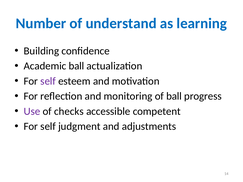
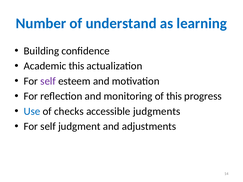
Academic ball: ball -> this
of ball: ball -> this
Use colour: purple -> blue
competent: competent -> judgments
